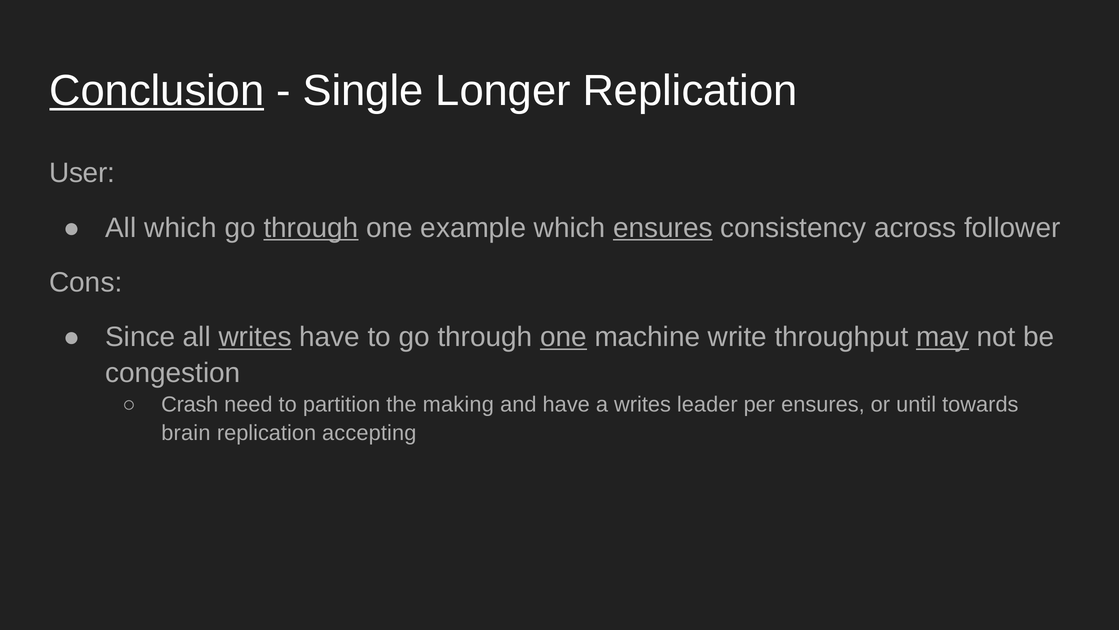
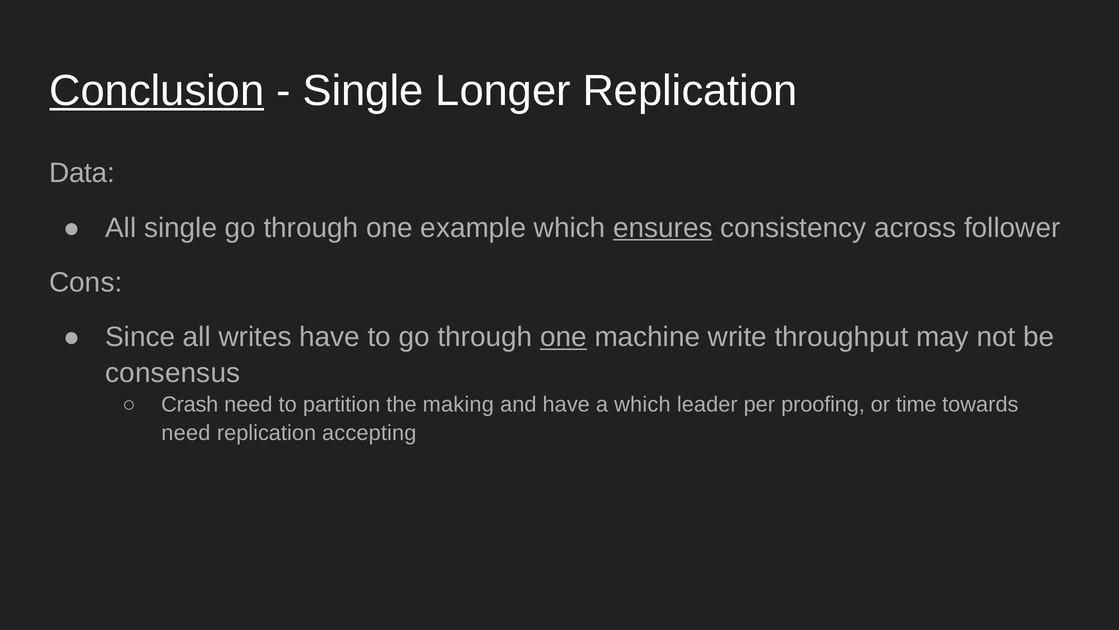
User: User -> Data
All which: which -> single
through at (311, 228) underline: present -> none
writes at (255, 337) underline: present -> none
may underline: present -> none
congestion: congestion -> consensus
a writes: writes -> which
per ensures: ensures -> proofing
until: until -> time
brain at (186, 432): brain -> need
